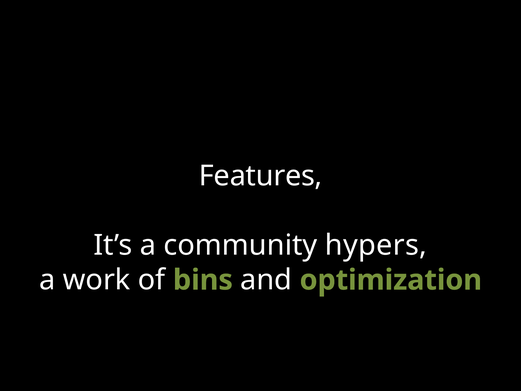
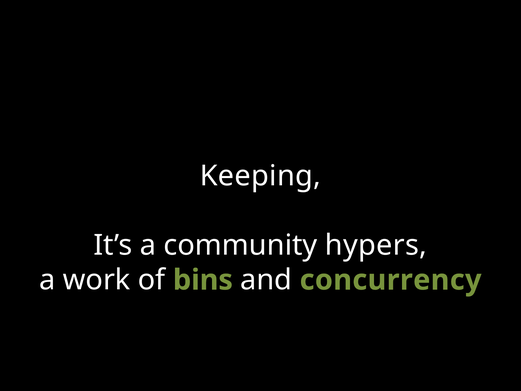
Features: Features -> Keeping
optimization: optimization -> concurrency
